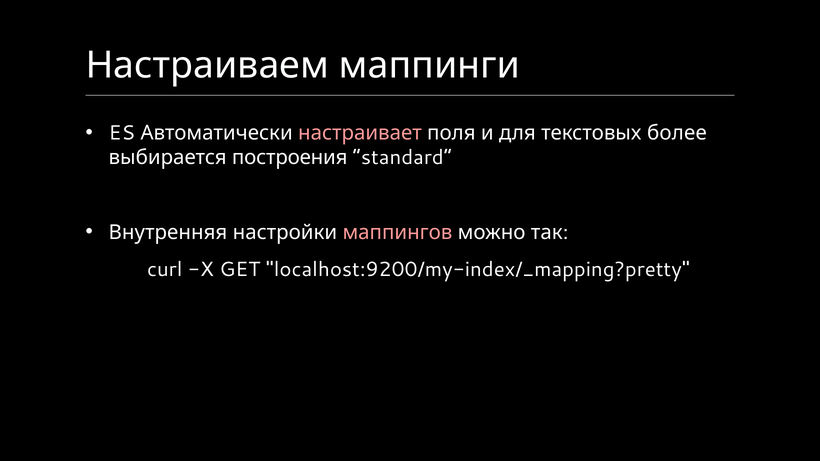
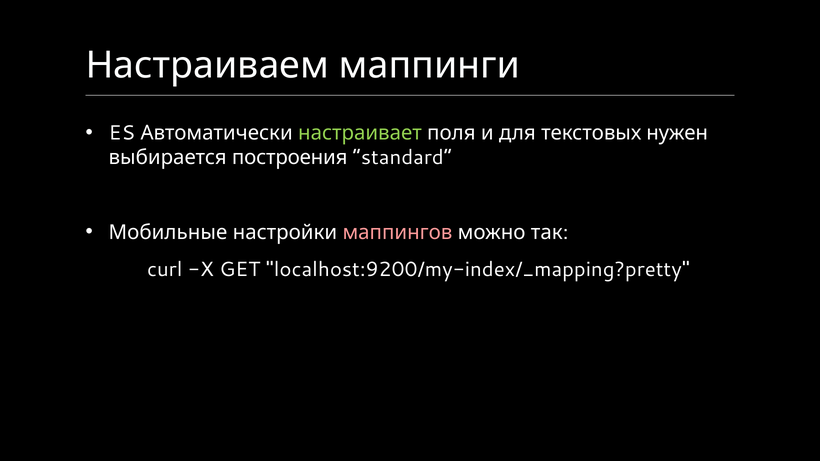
настраивает colour: pink -> light green
более: более -> нужен
Внутренняя: Внутренняя -> Мобильные
